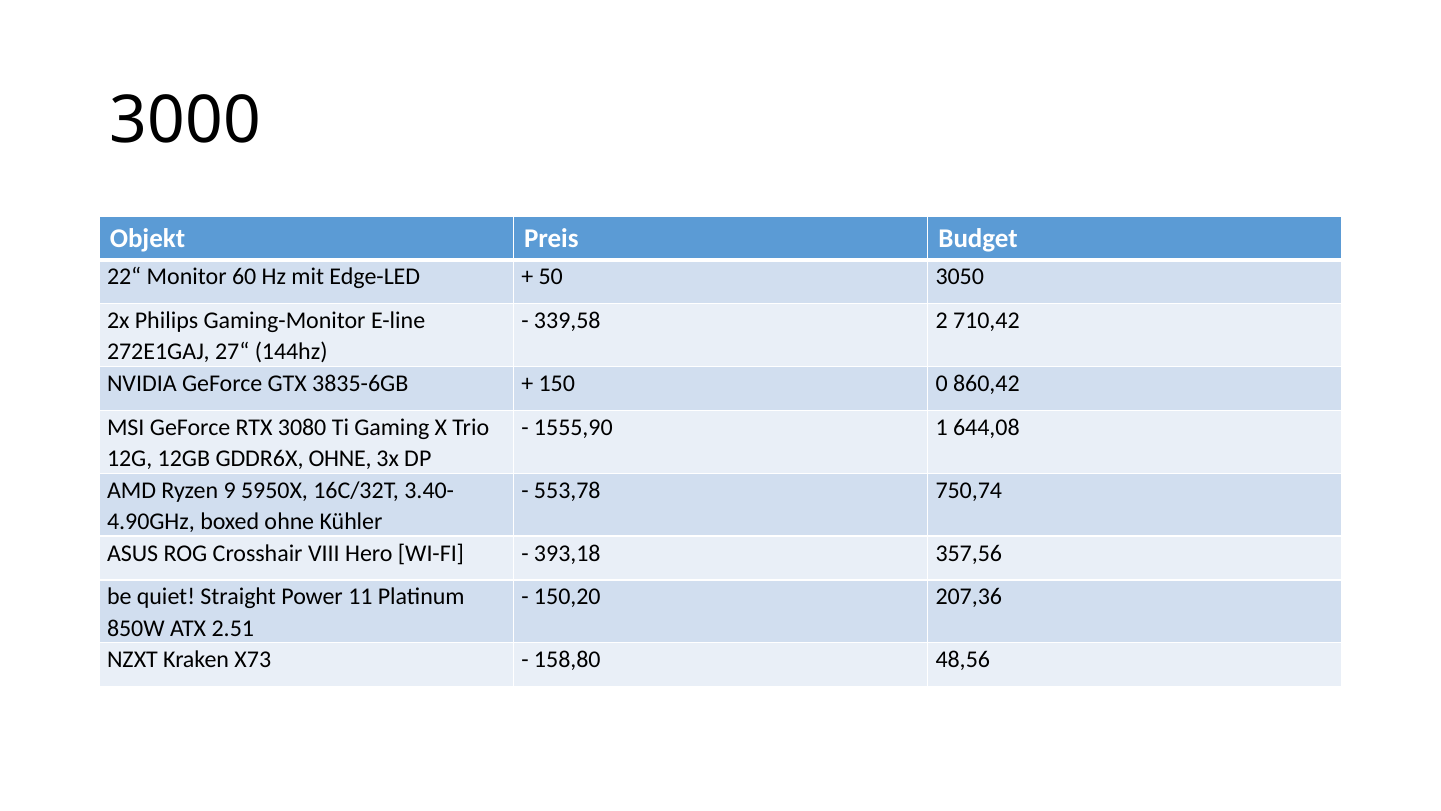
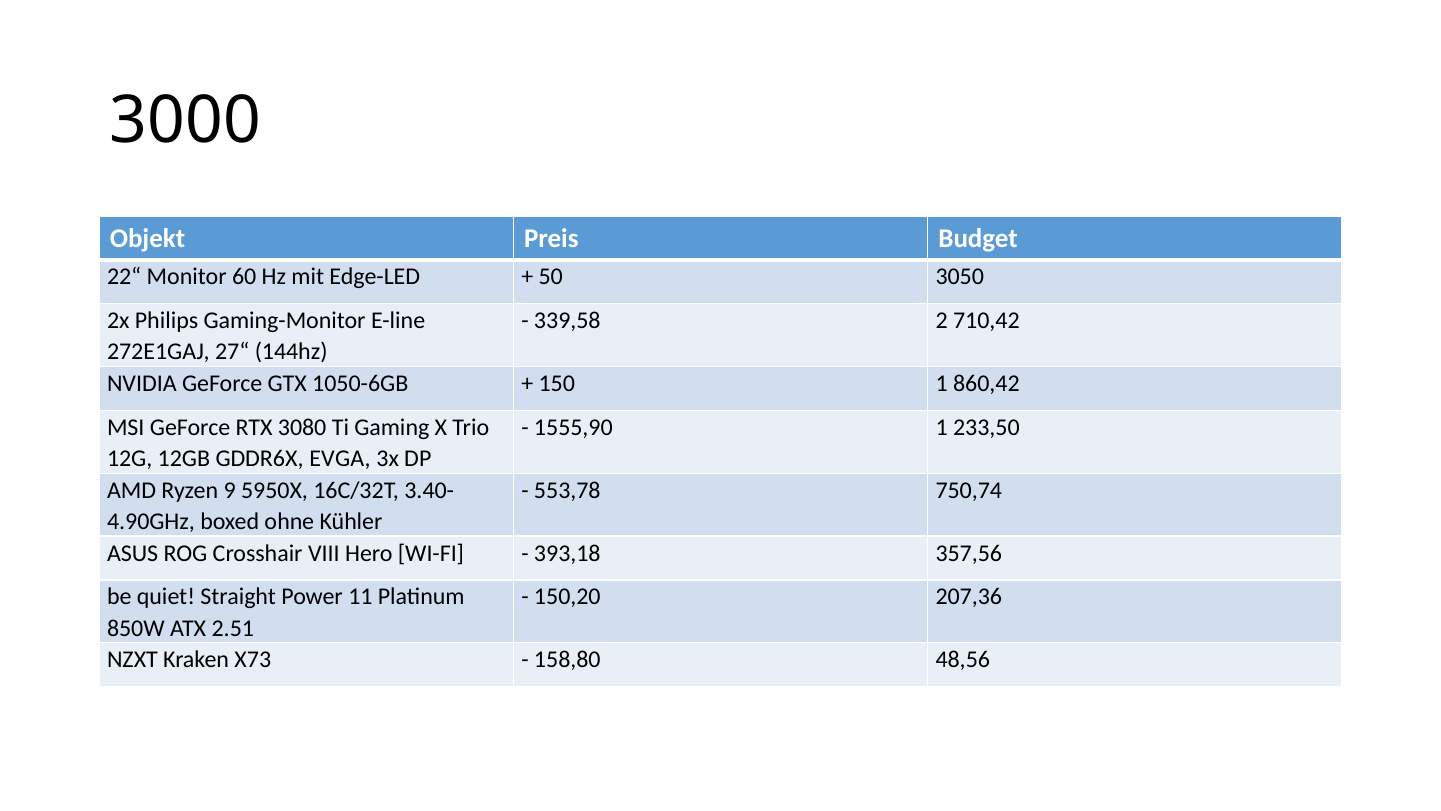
3835-6GB: 3835-6GB -> 1050-6GB
150 0: 0 -> 1
644,08: 644,08 -> 233,50
GDDR6X OHNE: OHNE -> EVGA
